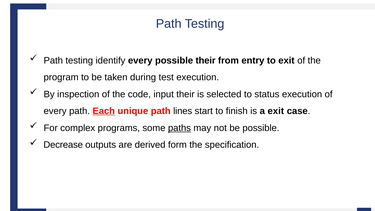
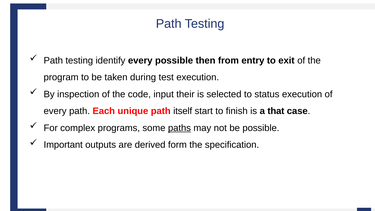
possible their: their -> then
Each underline: present -> none
lines: lines -> itself
a exit: exit -> that
Decrease: Decrease -> Important
